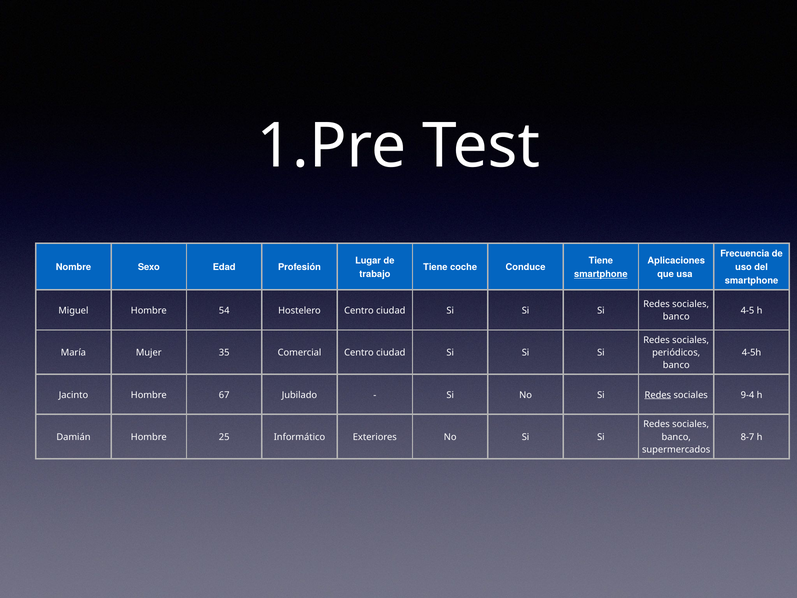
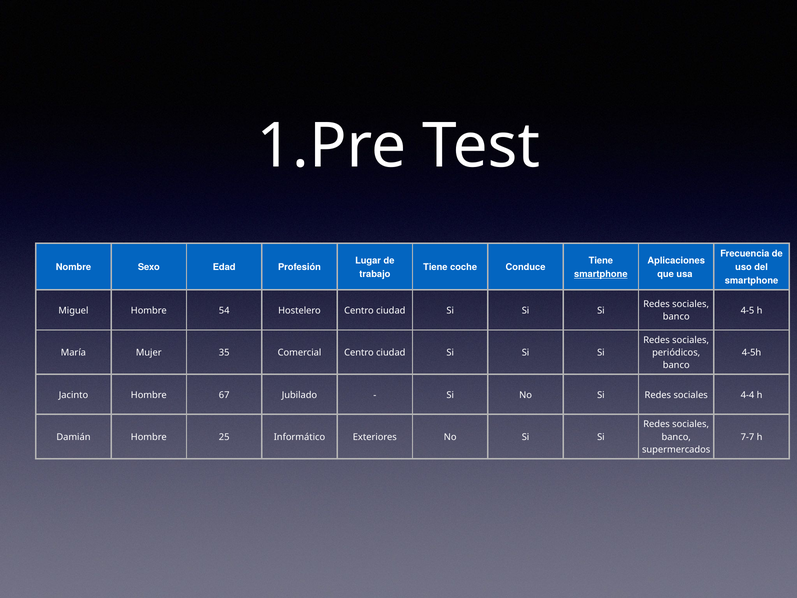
Redes at (658, 395) underline: present -> none
9-4: 9-4 -> 4-4
8-7: 8-7 -> 7-7
